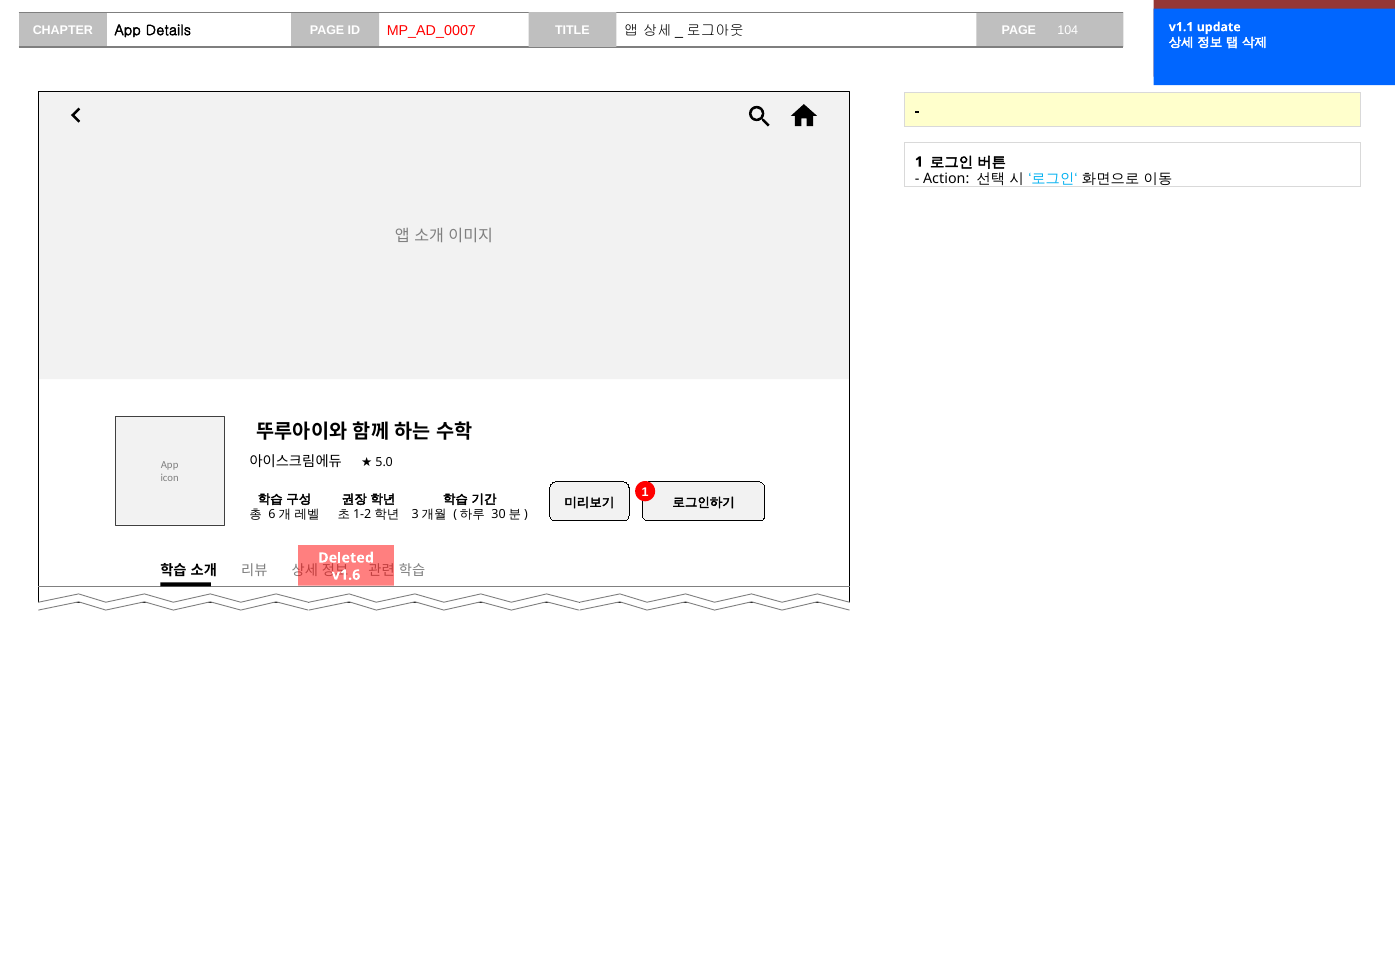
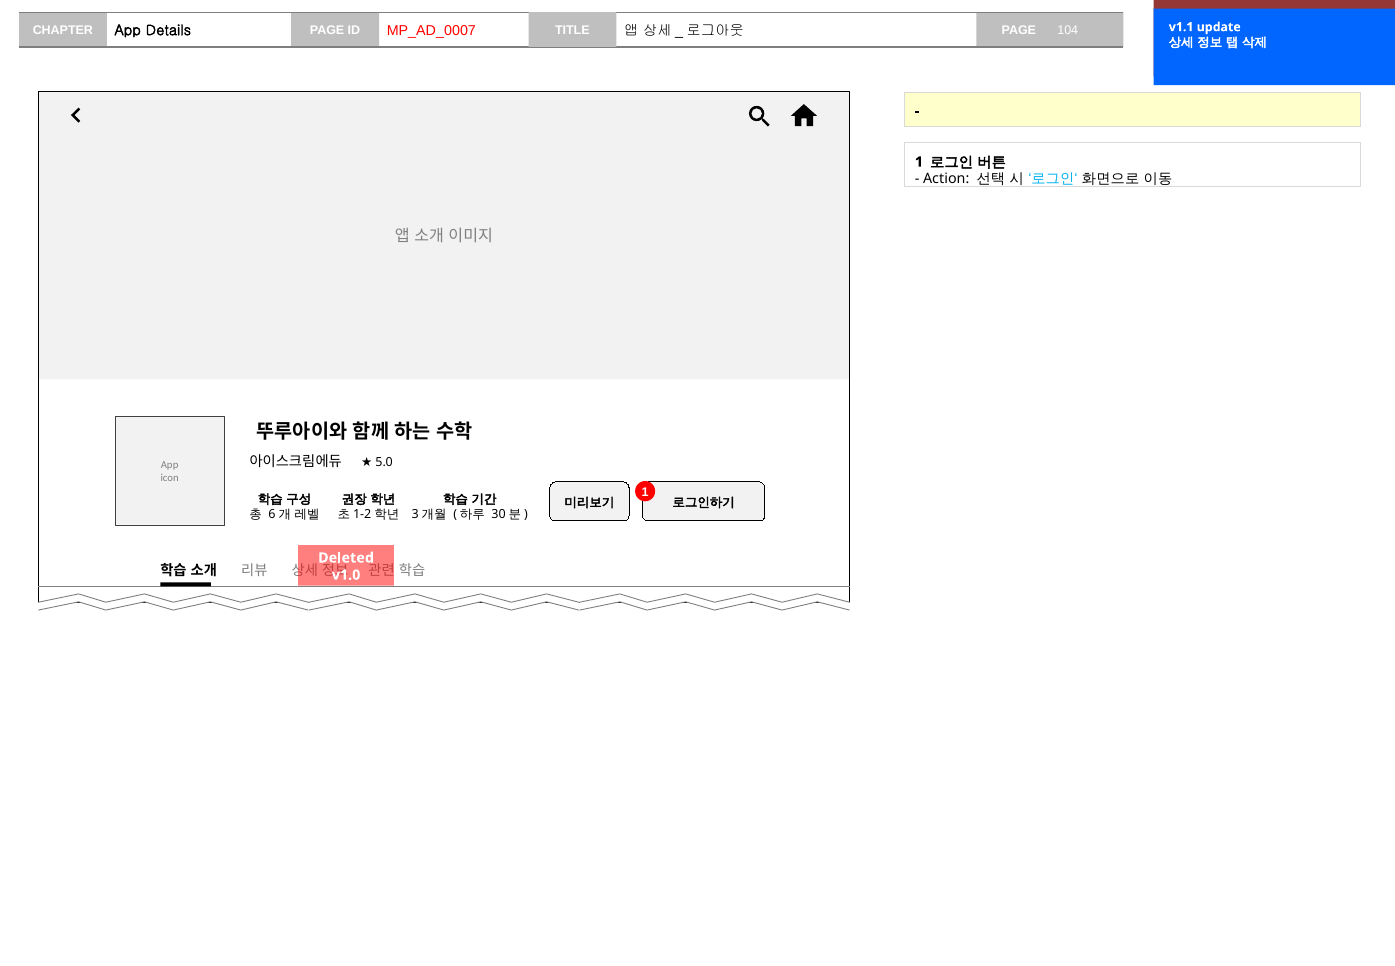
v1.6: v1.6 -> v1.0
